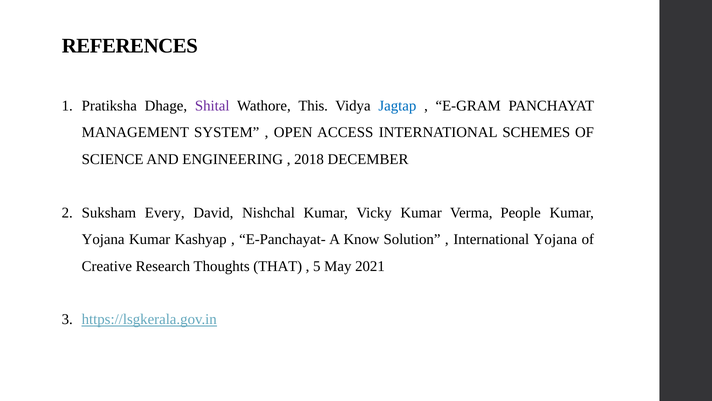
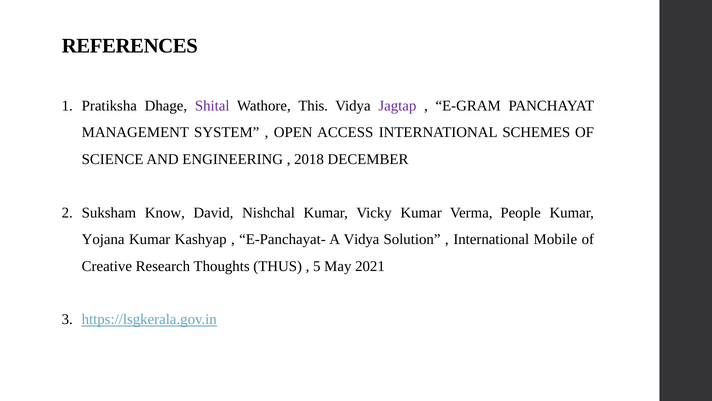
Jagtap colour: blue -> purple
Every: Every -> Know
A Know: Know -> Vidya
International Yojana: Yojana -> Mobile
THAT: THAT -> THUS
